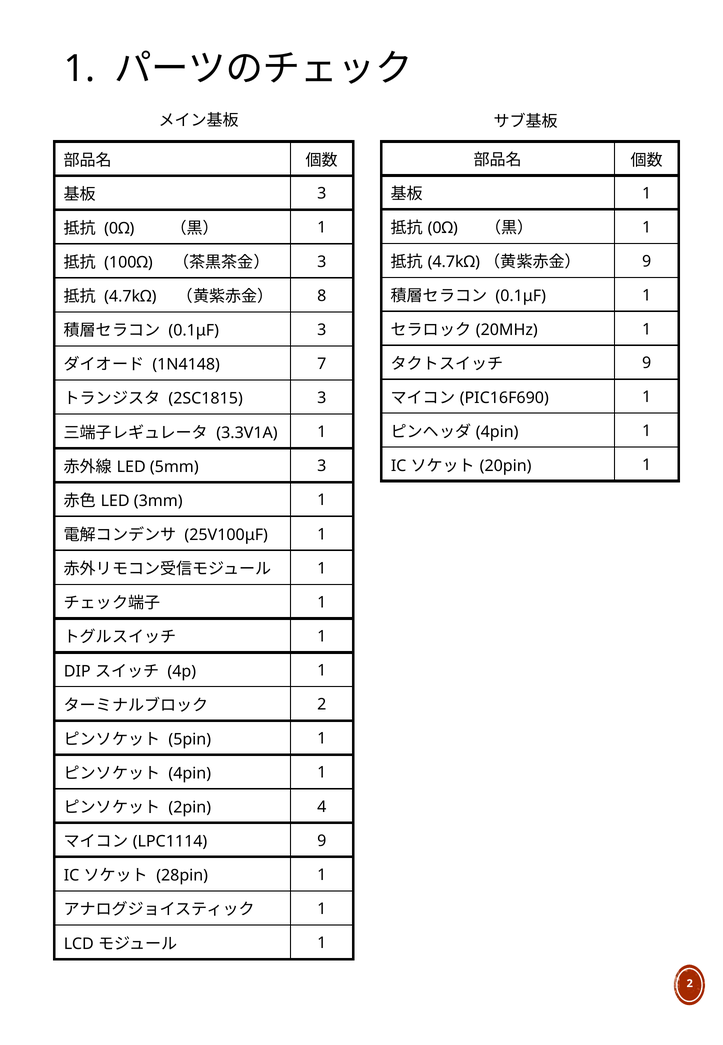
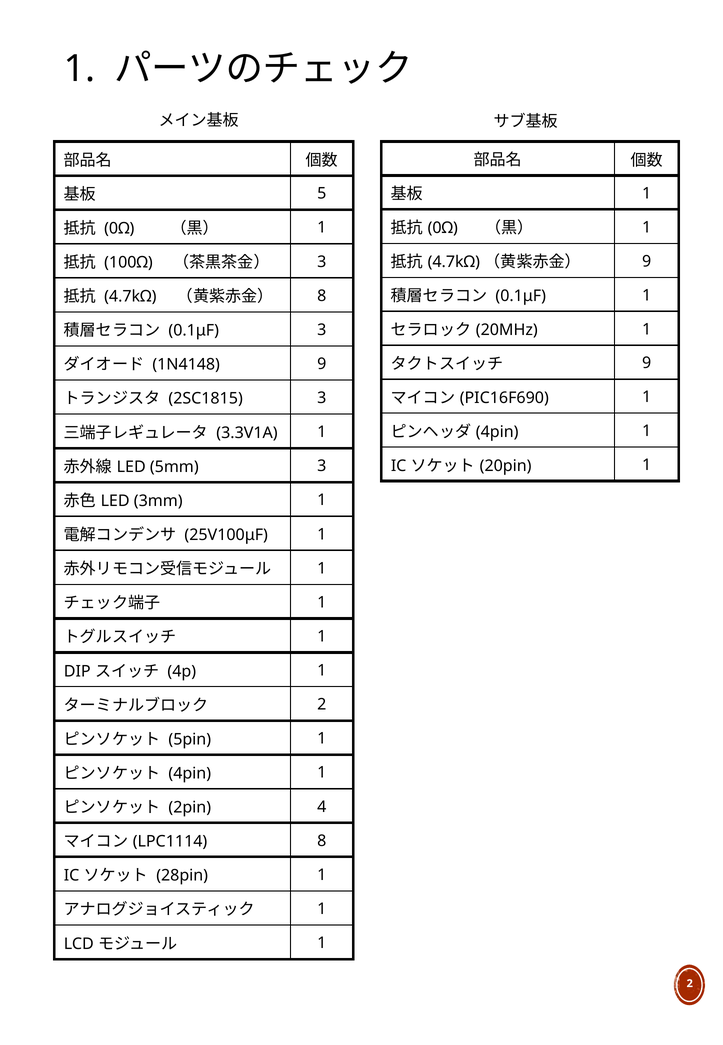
3 at (322, 193): 3 -> 5
1N4148 7: 7 -> 9
9 at (322, 840): 9 -> 8
